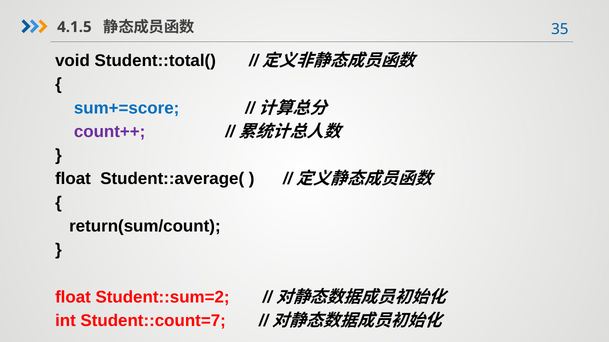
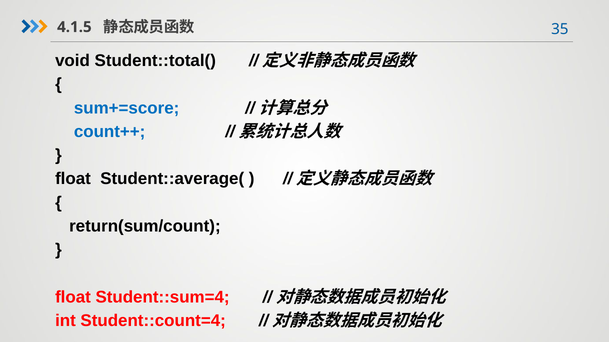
count++ colour: purple -> blue
Student::sum=2: Student::sum=2 -> Student::sum=4
Student::count=7: Student::count=7 -> Student::count=4
